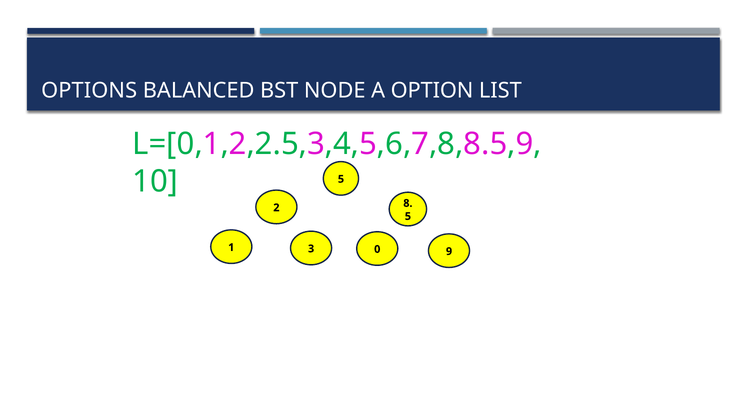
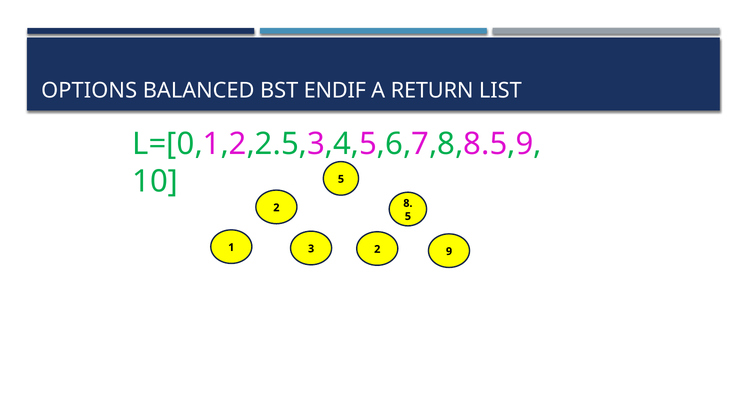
NODE: NODE -> ENDIF
OPTION: OPTION -> RETURN
3 0: 0 -> 2
